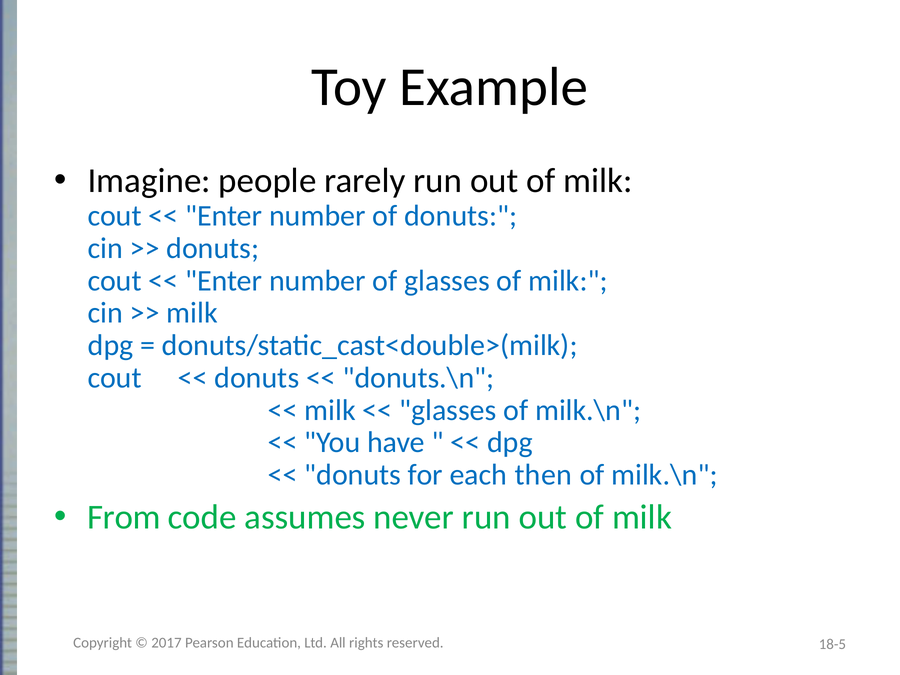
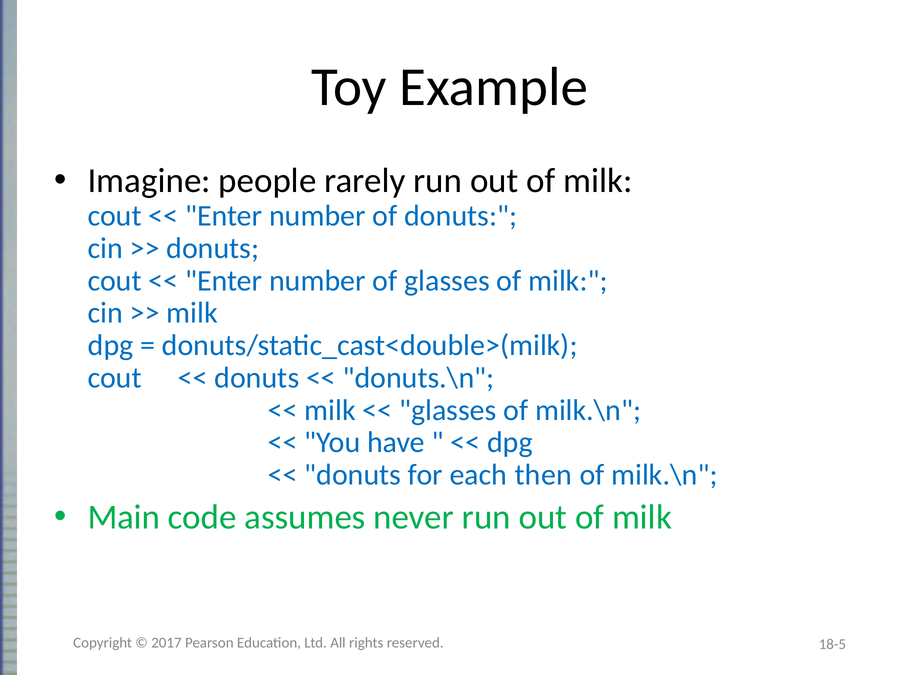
From: From -> Main
